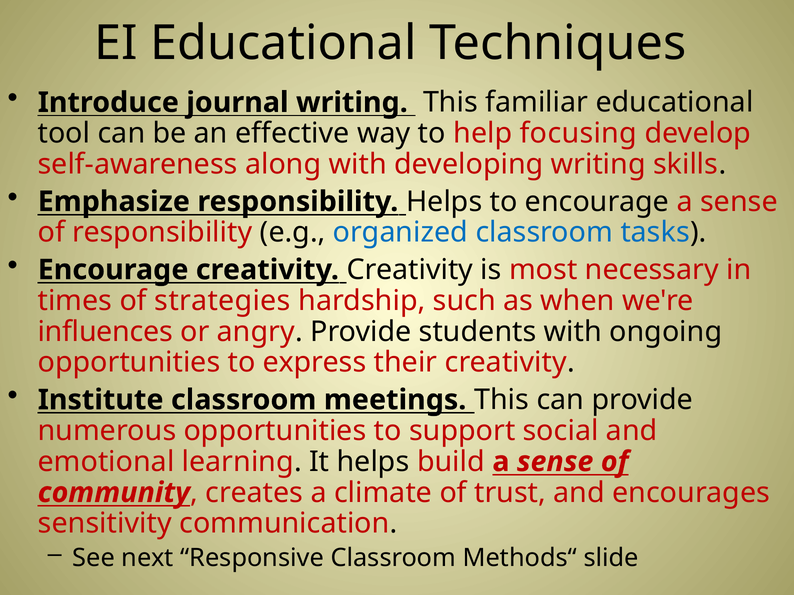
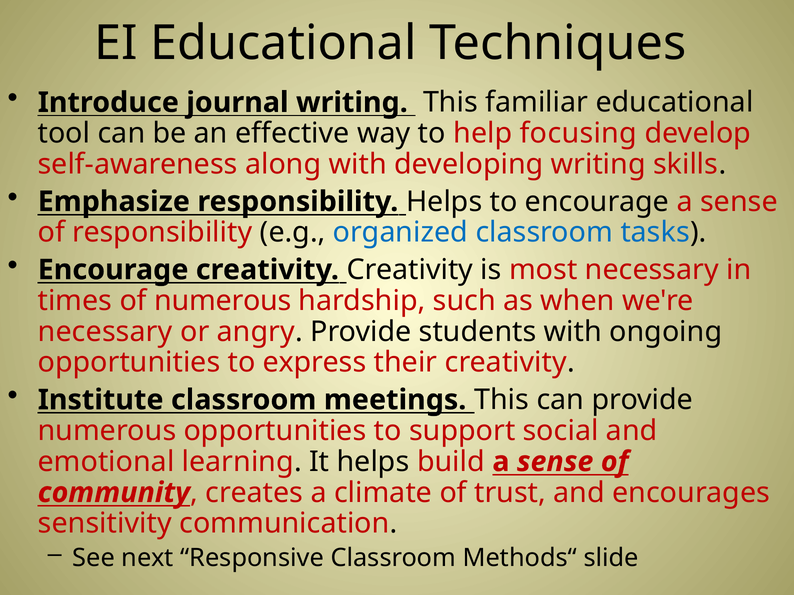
of strategies: strategies -> numerous
influences at (105, 332): influences -> necessary
